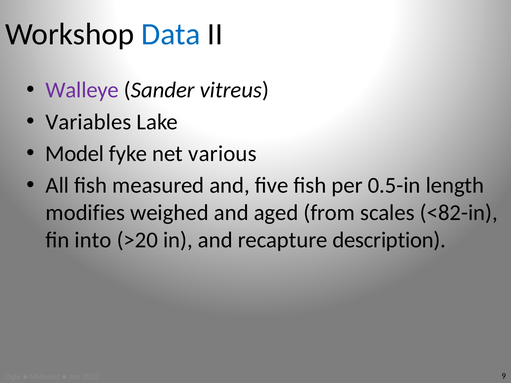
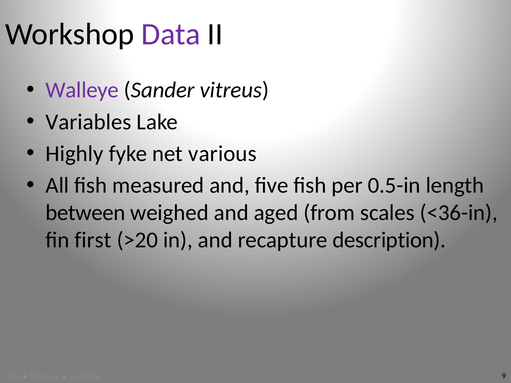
Data colour: blue -> purple
Model: Model -> Highly
modifies: modifies -> between
<82-in: <82-in -> <36-in
into: into -> first
